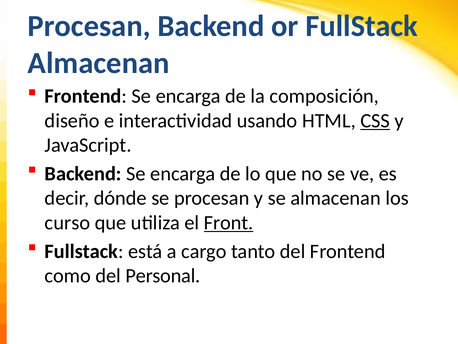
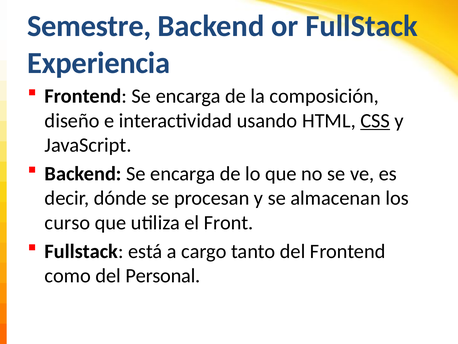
Procesan at (89, 26): Procesan -> Semestre
Almacenan at (99, 63): Almacenan -> Experiencia
Front underline: present -> none
